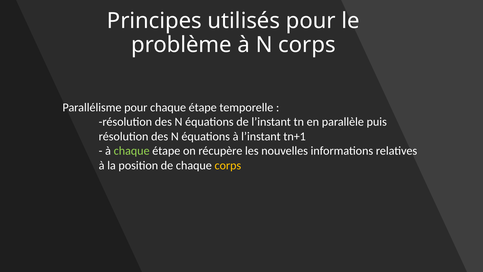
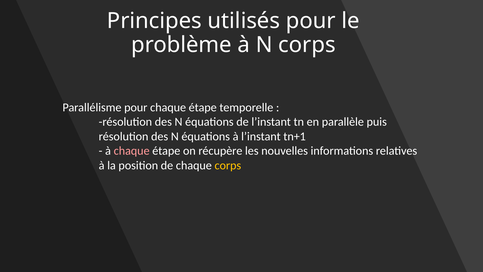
chaque at (132, 151) colour: light green -> pink
